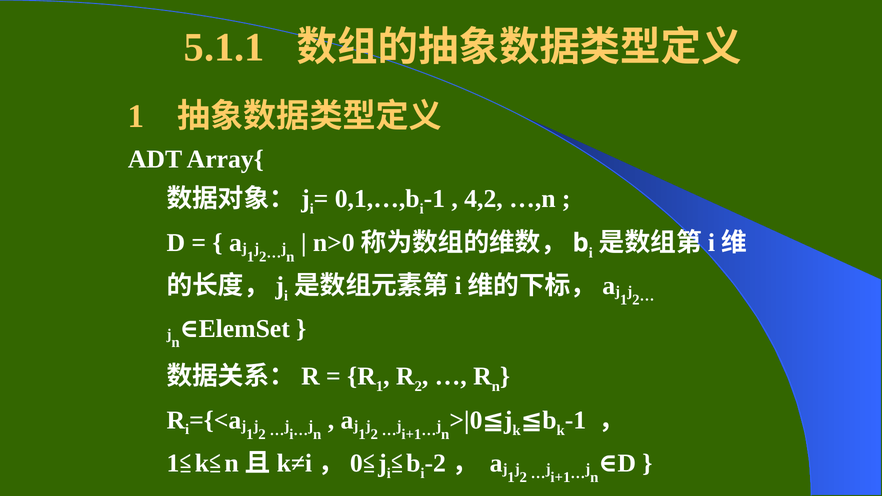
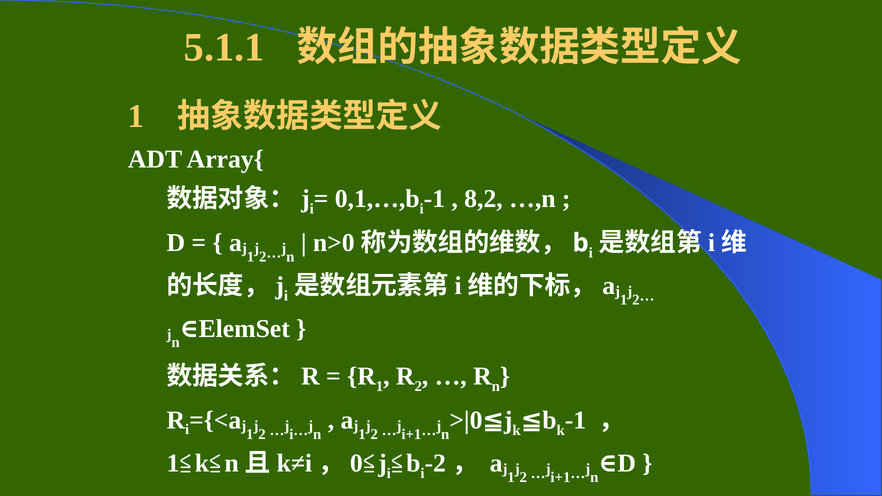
4,2: 4,2 -> 8,2
